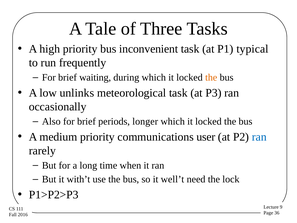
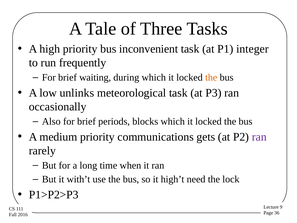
typical: typical -> integer
longer: longer -> blocks
user: user -> gets
ran at (259, 137) colour: blue -> purple
well’t: well’t -> high’t
